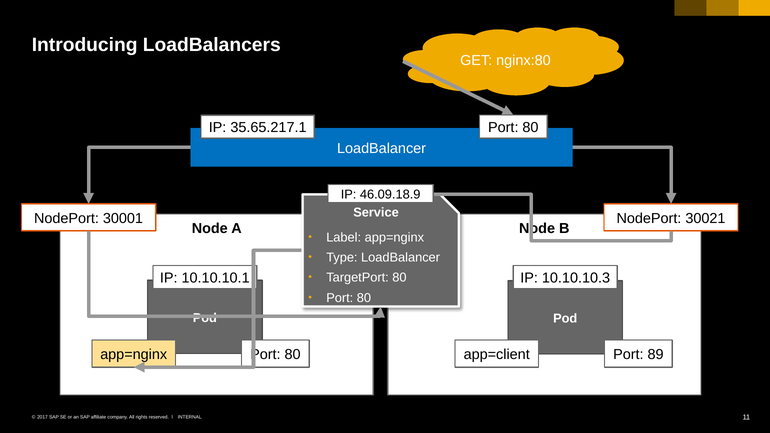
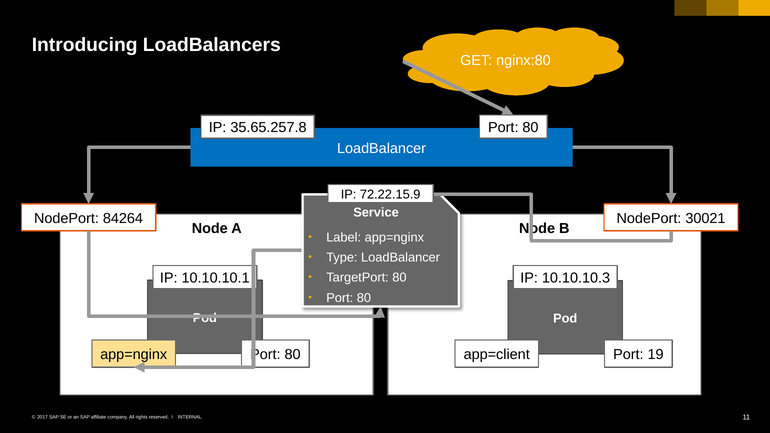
35.65.217.1: 35.65.217.1 -> 35.65.257.8
46.09.18.9: 46.09.18.9 -> 72.22.15.9
30001: 30001 -> 84264
89: 89 -> 19
